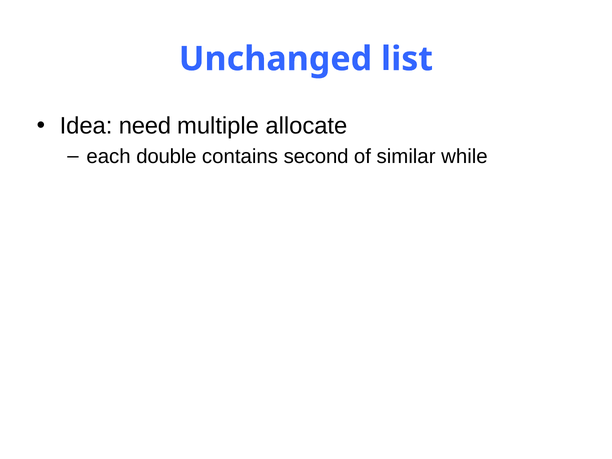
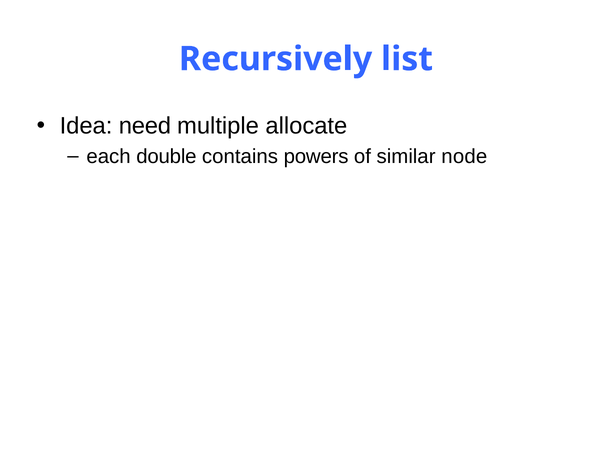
Unchanged: Unchanged -> Recursively
second: second -> powers
while: while -> node
